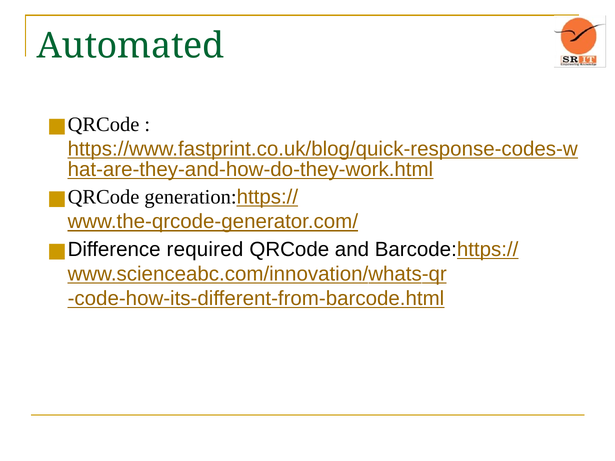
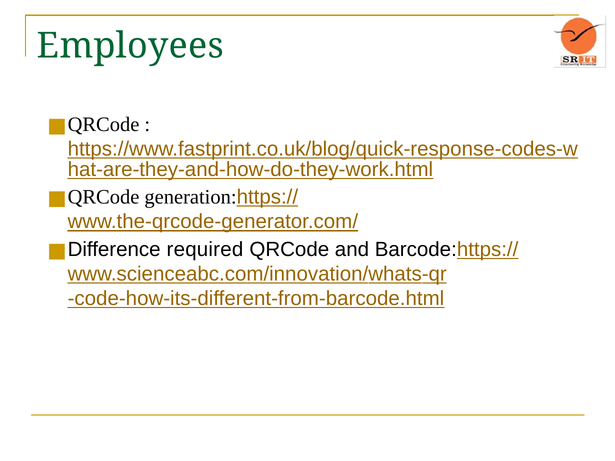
Automated: Automated -> Employees
